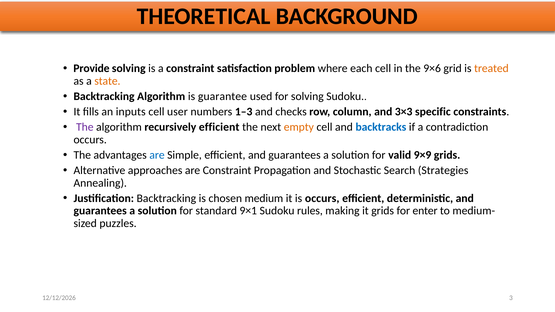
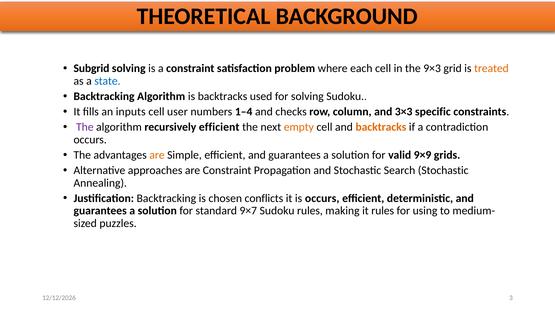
Provide: Provide -> Subgrid
9×6: 9×6 -> 9×3
state colour: orange -> blue
is guarantee: guarantee -> backtracks
1–3: 1–3 -> 1–4
backtracks at (381, 127) colour: blue -> orange
are at (157, 155) colour: blue -> orange
Search Strategies: Strategies -> Stochastic
medium: medium -> conflicts
9×1: 9×1 -> 9×7
it grids: grids -> rules
enter: enter -> using
